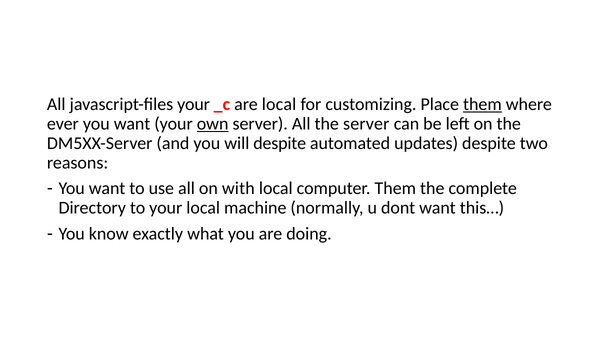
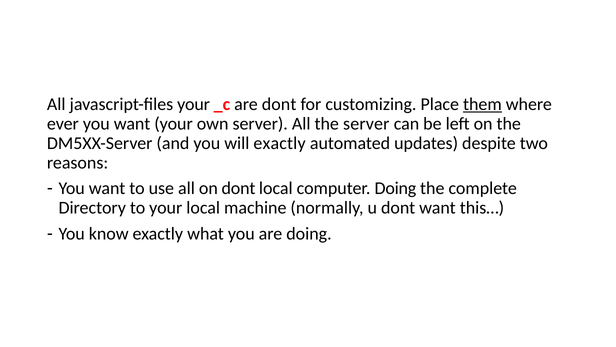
are local: local -> dont
own underline: present -> none
will despite: despite -> exactly
on with: with -> dont
computer Them: Them -> Doing
